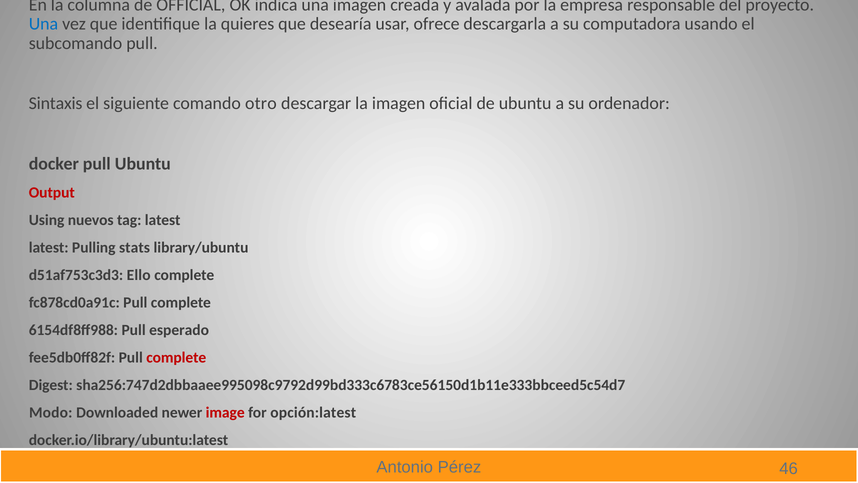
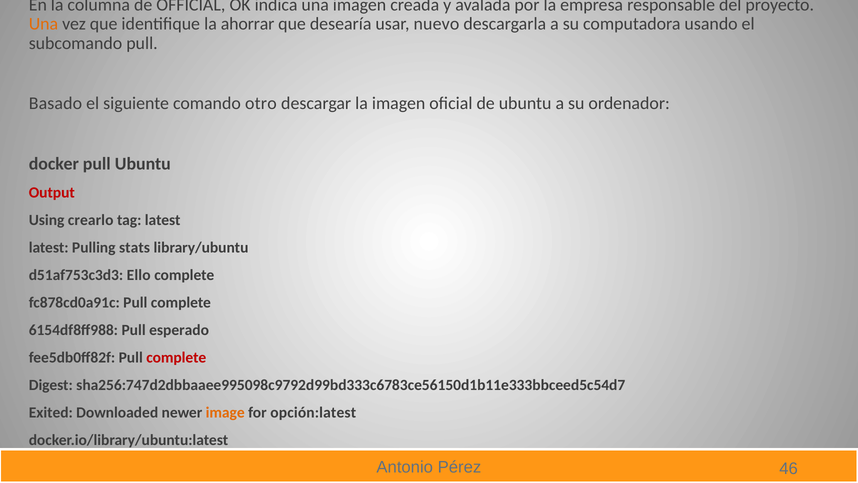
Una at (43, 24) colour: blue -> orange
quieres: quieres -> ahorrar
ofrece: ofrece -> nuevo
Sintaxis: Sintaxis -> Basado
nuevos: nuevos -> crearlo
Modo: Modo -> Exited
image colour: red -> orange
